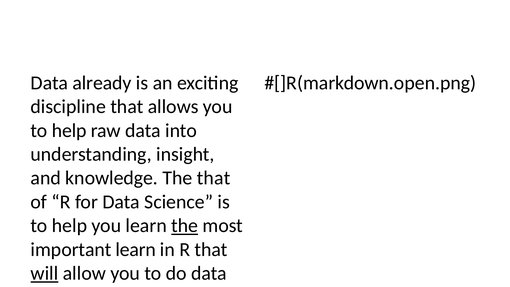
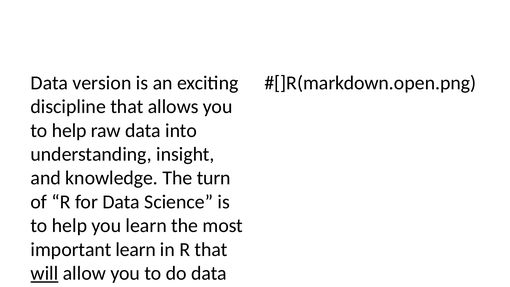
already: already -> version
The that: that -> turn
the at (185, 226) underline: present -> none
